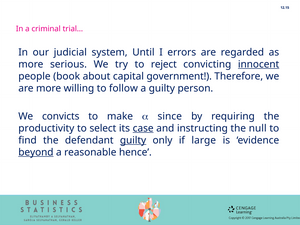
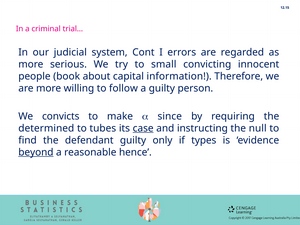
Until: Until -> Cont
reject: reject -> small
innocent underline: present -> none
government: government -> information
productivity: productivity -> determined
select: select -> tubes
guilty at (133, 140) underline: present -> none
large: large -> types
